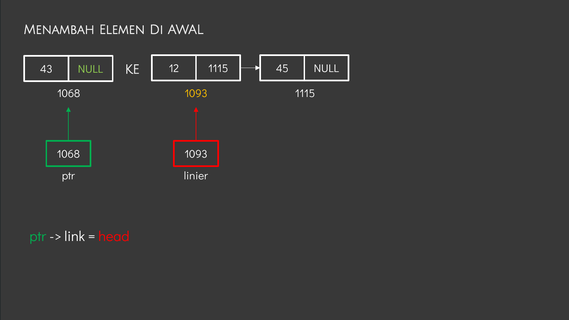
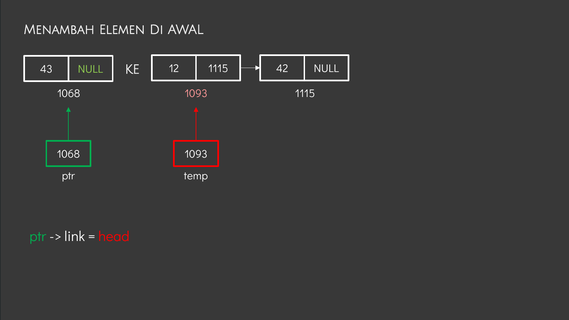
45: 45 -> 42
1093 at (196, 94) colour: yellow -> pink
linier: linier -> temp
